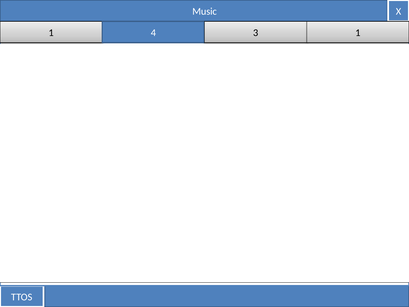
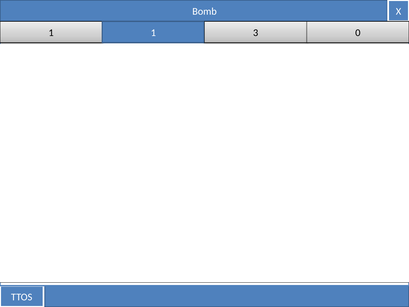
Music: Music -> Bomb
1 4: 4 -> 1
3 1: 1 -> 0
